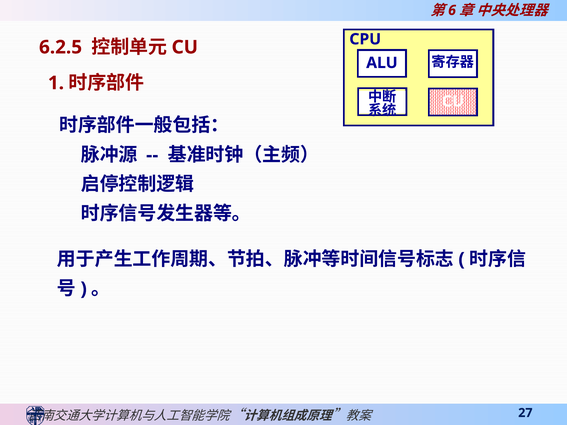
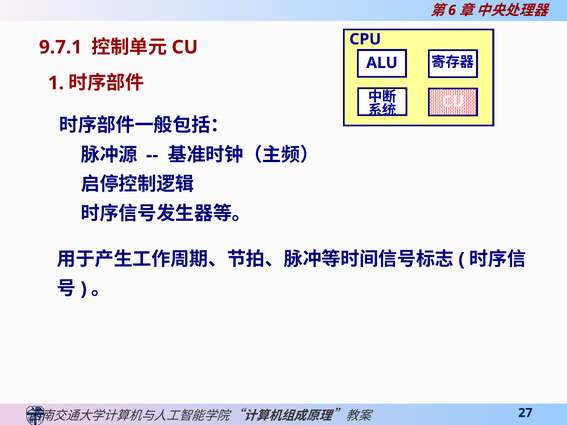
6.2.5: 6.2.5 -> 9.7.1
